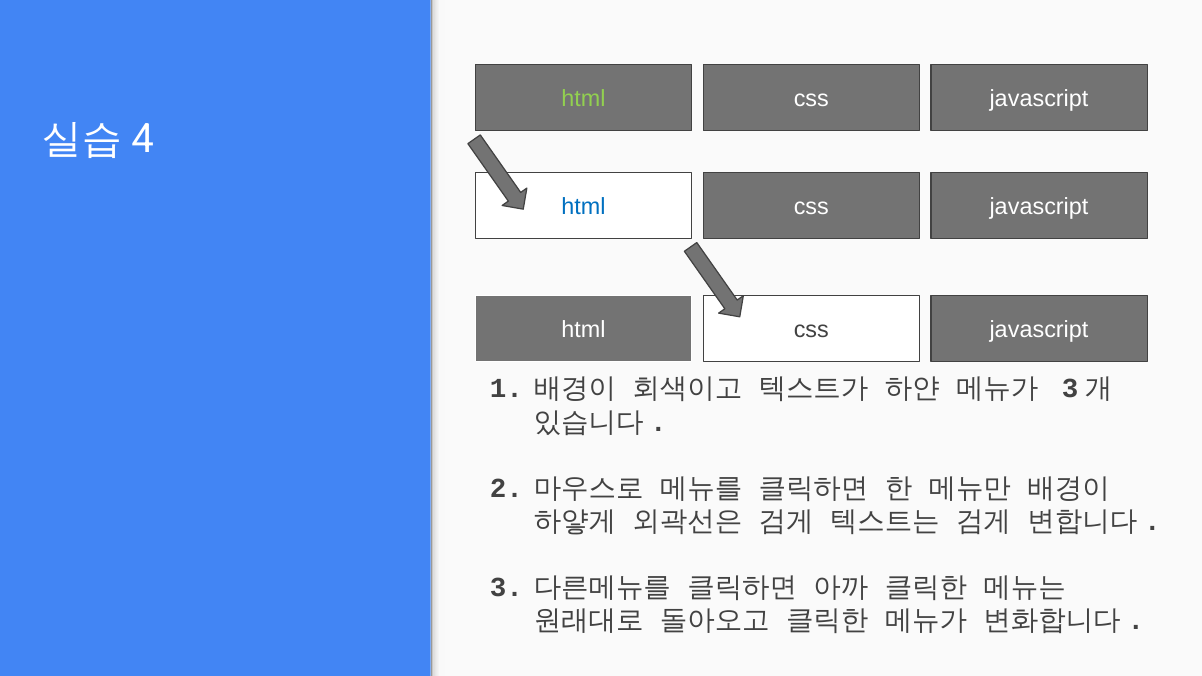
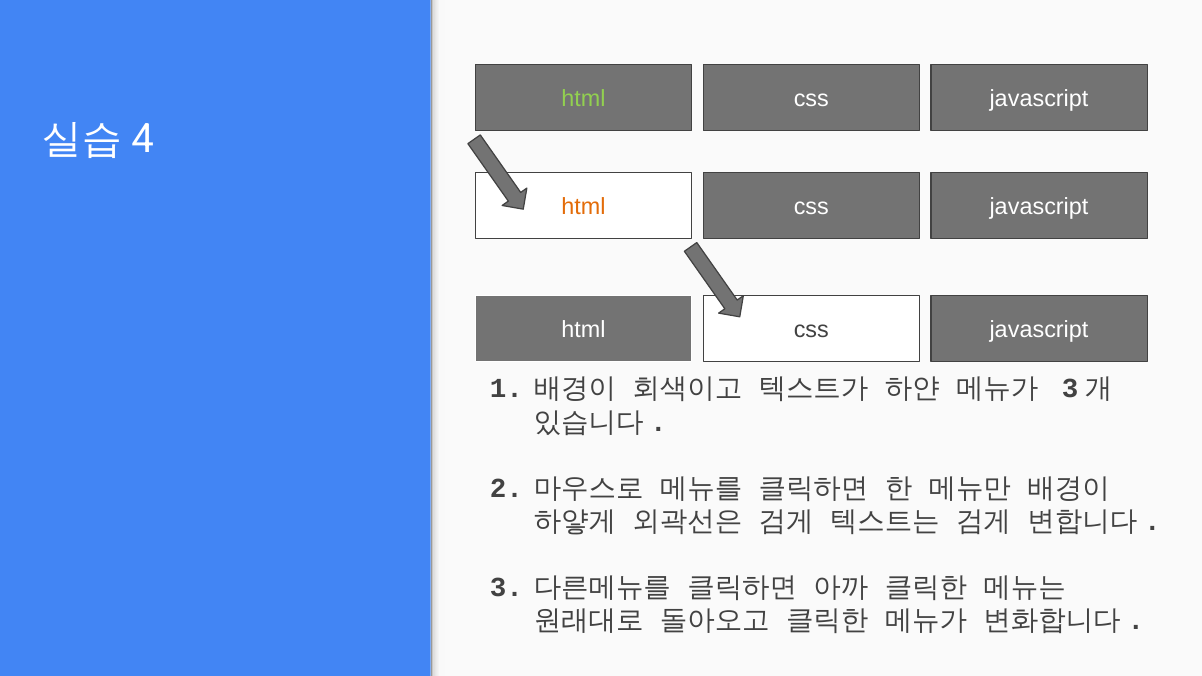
html at (583, 207) colour: blue -> orange
